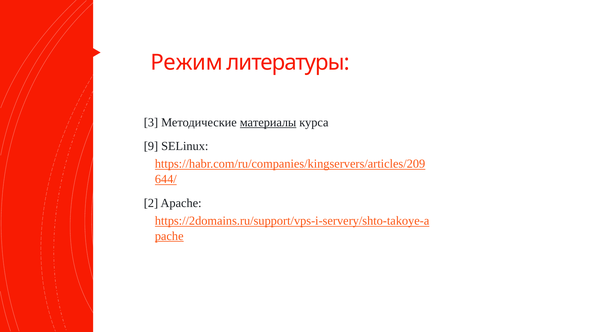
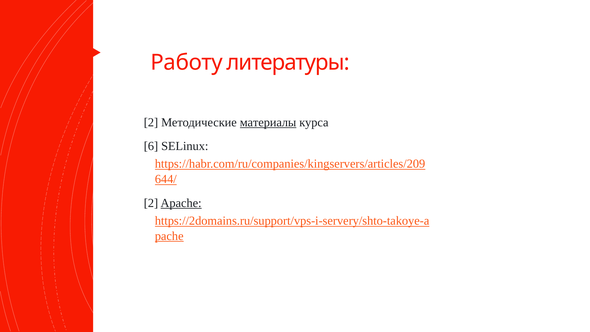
Режим: Режим -> Работу
3 at (151, 122): 3 -> 2
9: 9 -> 6
Apache underline: none -> present
